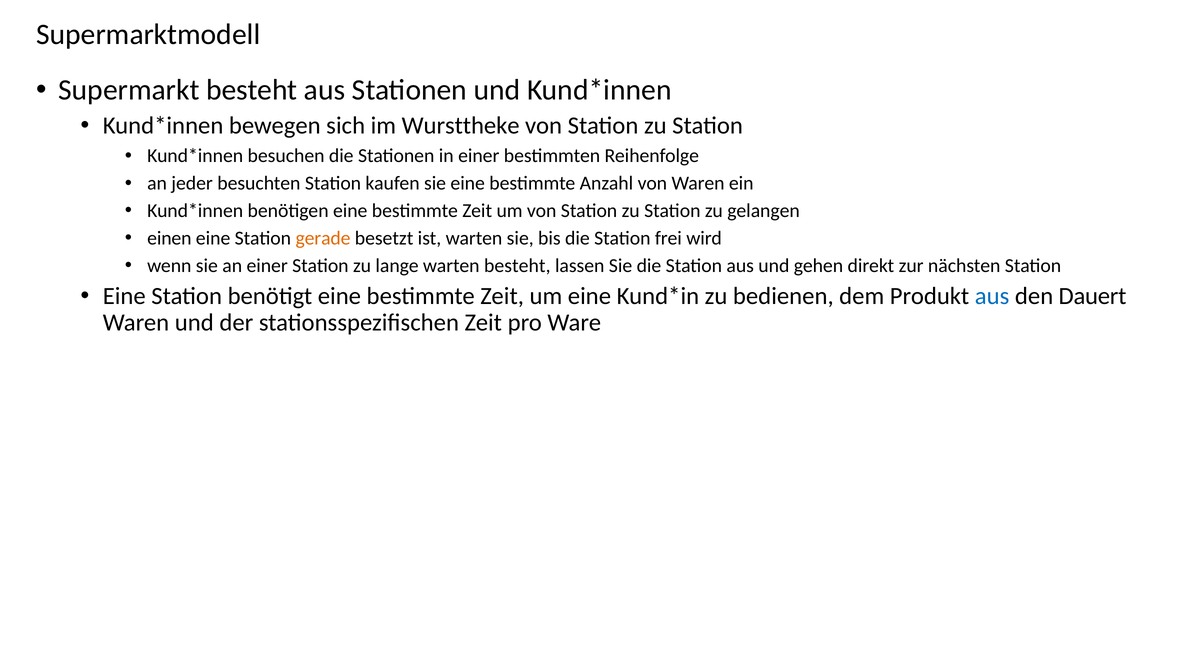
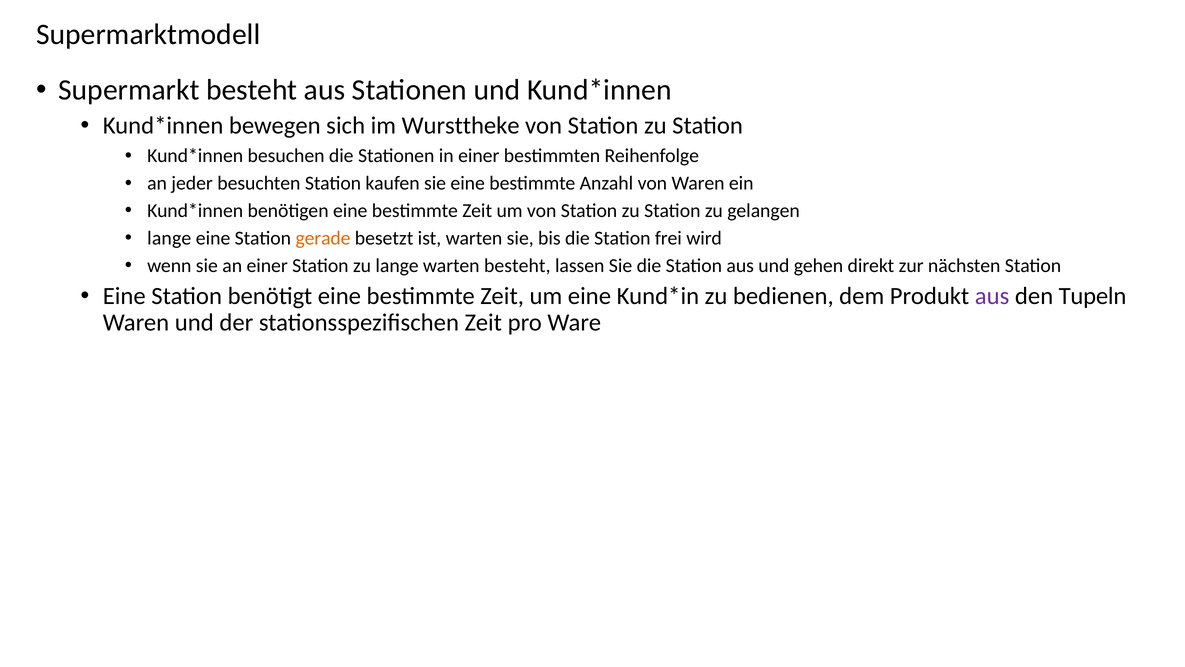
einen at (169, 238): einen -> lange
aus at (992, 296) colour: blue -> purple
Dauert: Dauert -> Tupeln
